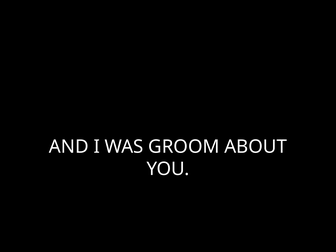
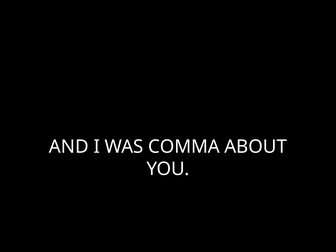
GROOM: GROOM -> COMMA
